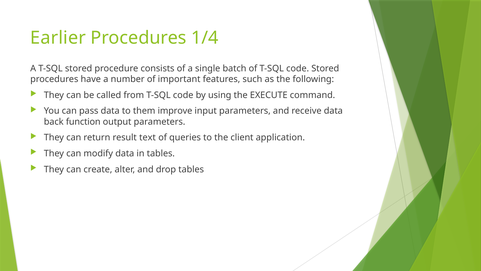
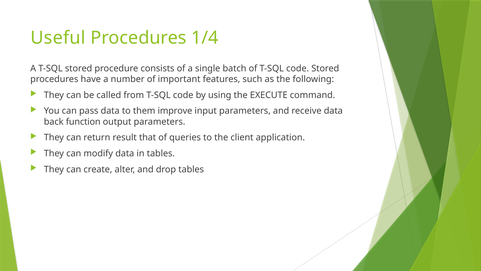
Earlier: Earlier -> Useful
text: text -> that
